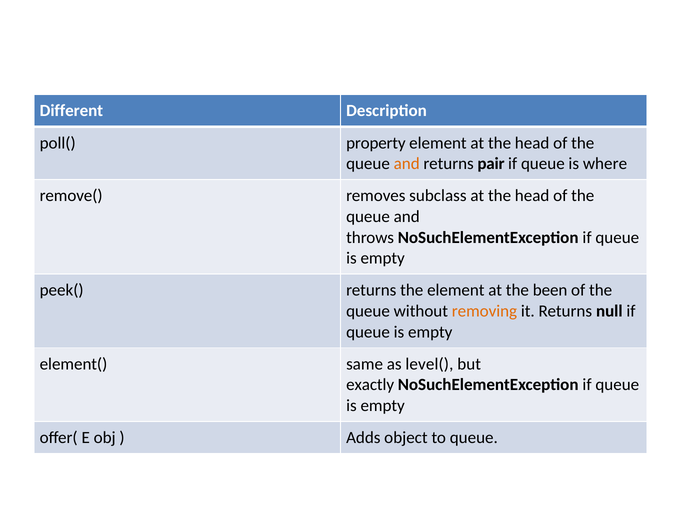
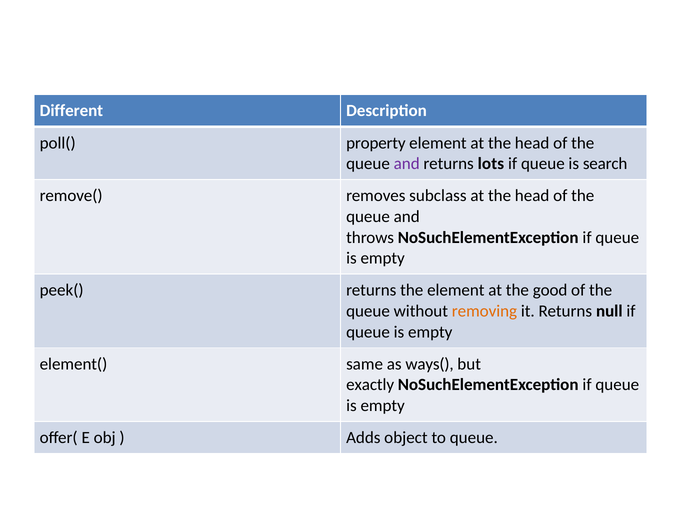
and at (407, 164) colour: orange -> purple
pair: pair -> lots
where: where -> search
been: been -> good
level(: level( -> ways(
